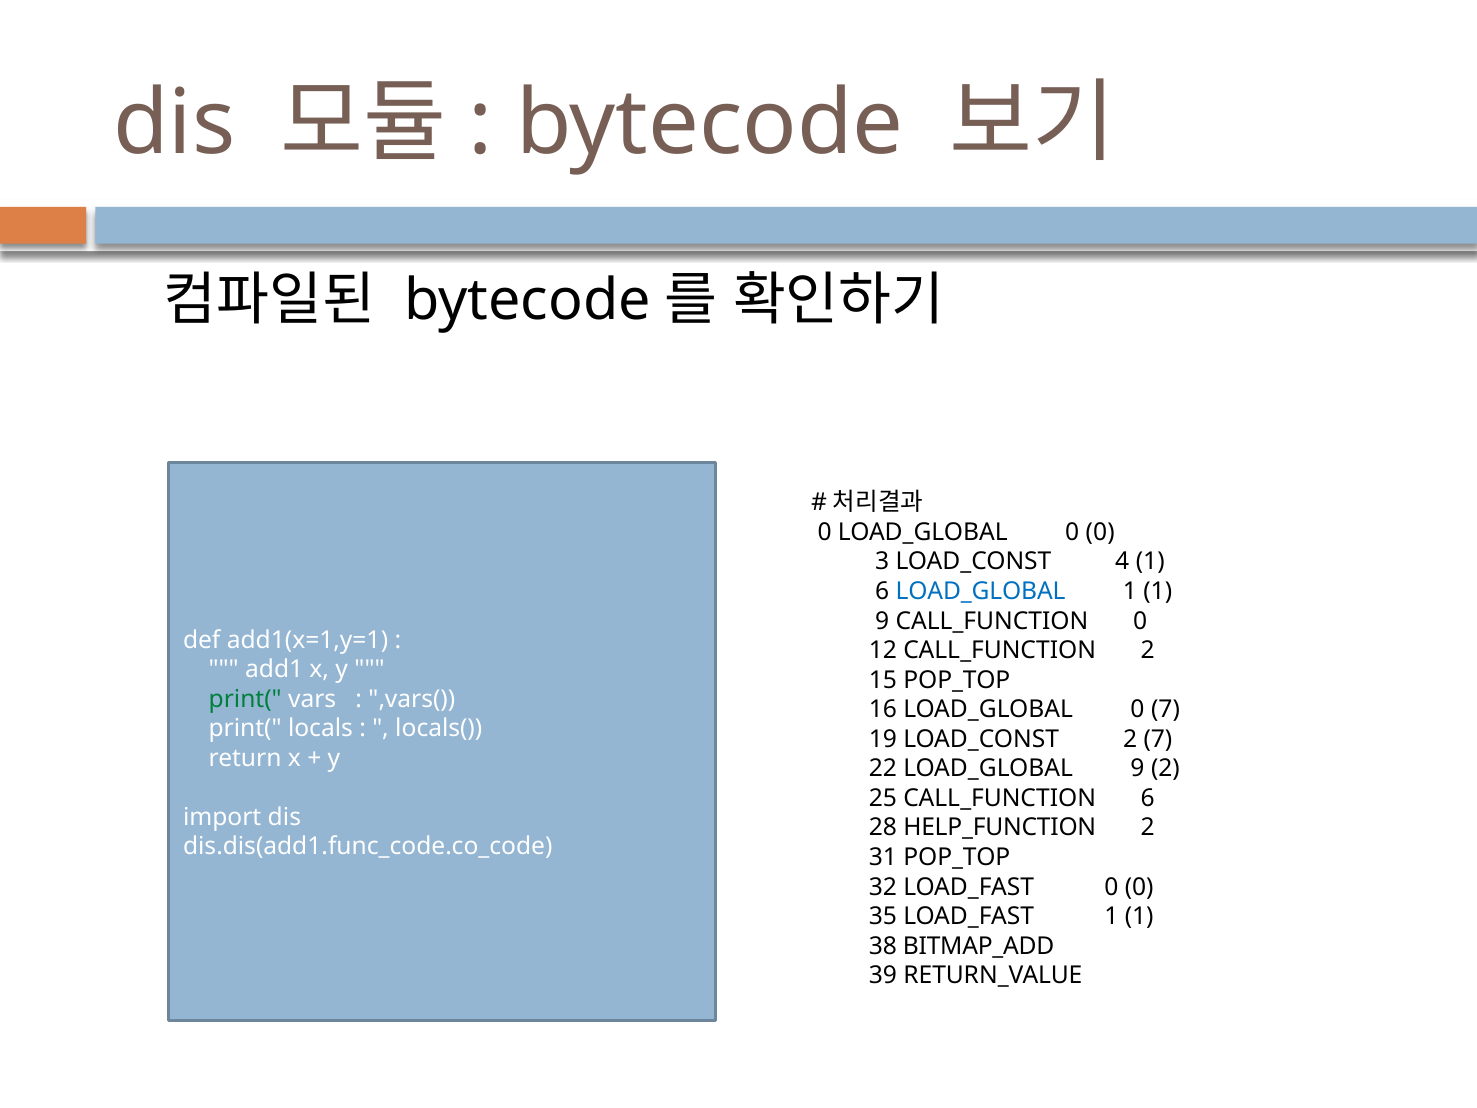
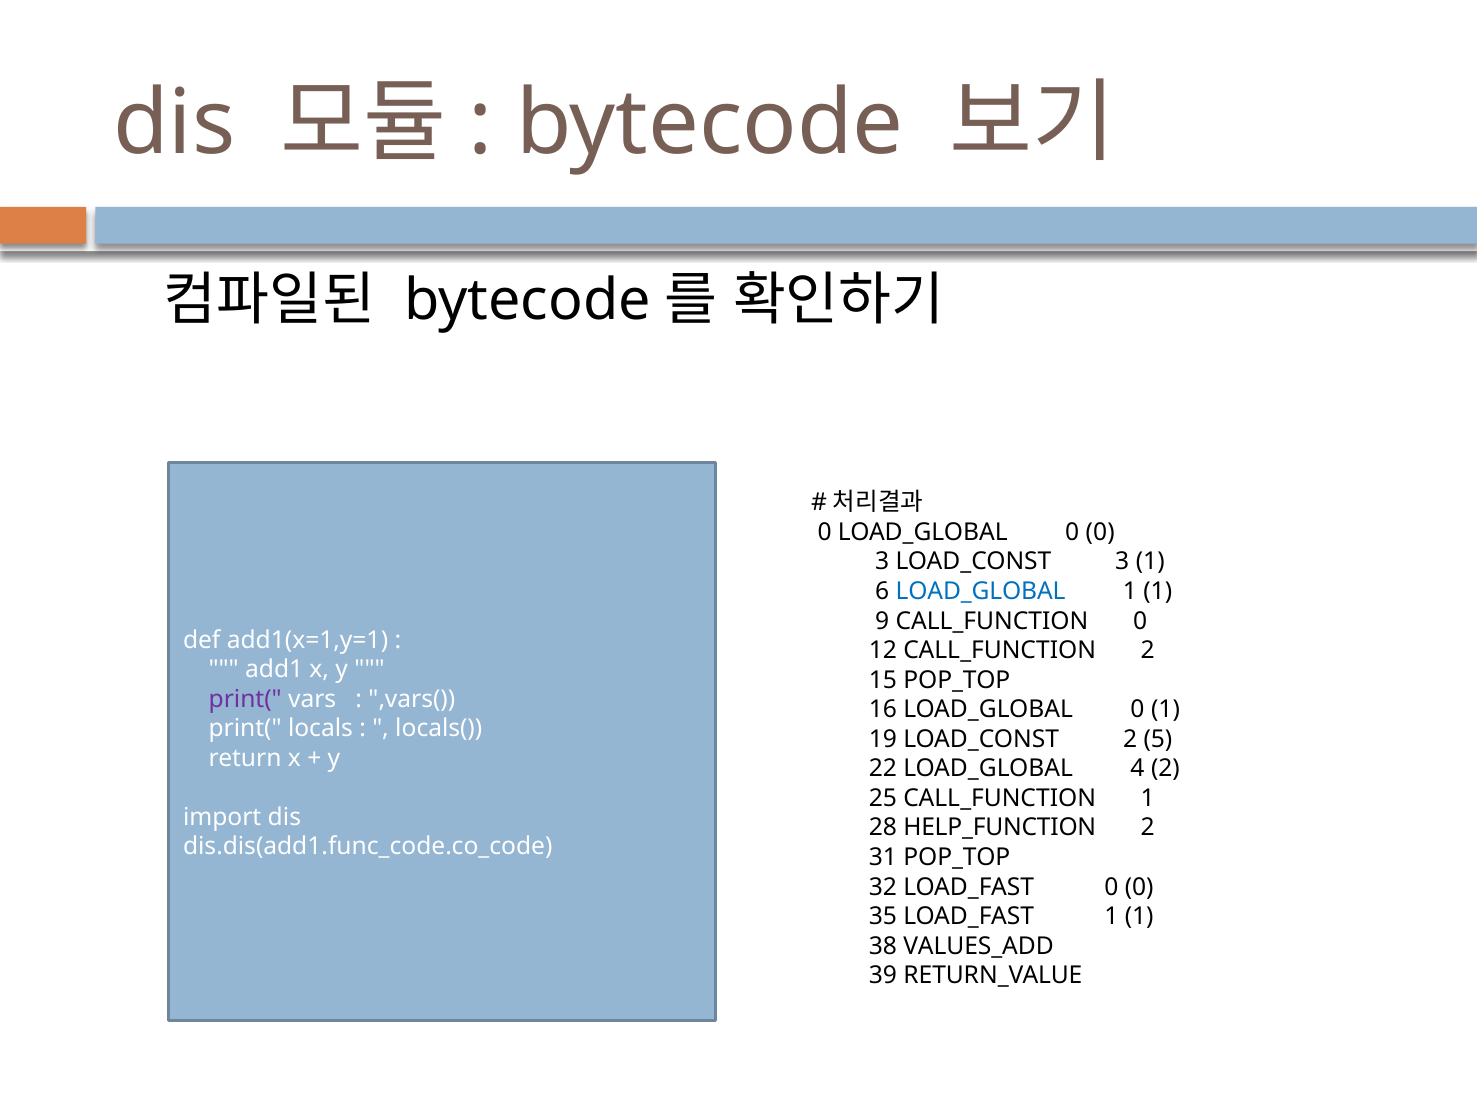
LOAD_CONST 4: 4 -> 3
print( at (245, 699) colour: green -> purple
0 7: 7 -> 1
2 7: 7 -> 5
LOAD_GLOBAL 9: 9 -> 4
CALL_FUNCTION 6: 6 -> 1
BITMAP_ADD: BITMAP_ADD -> VALUES_ADD
